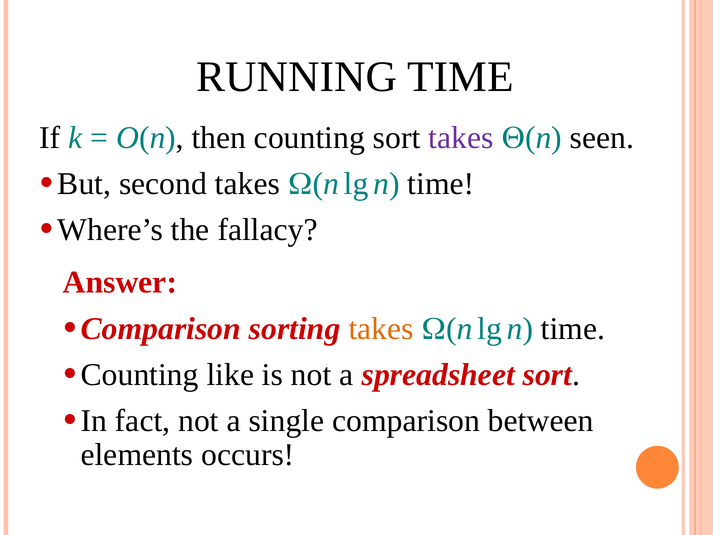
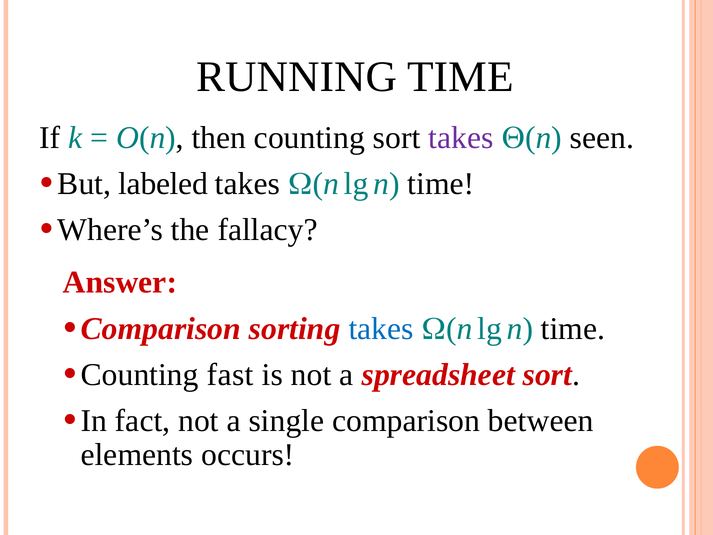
second: second -> labeled
takes at (381, 328) colour: orange -> blue
like: like -> fast
